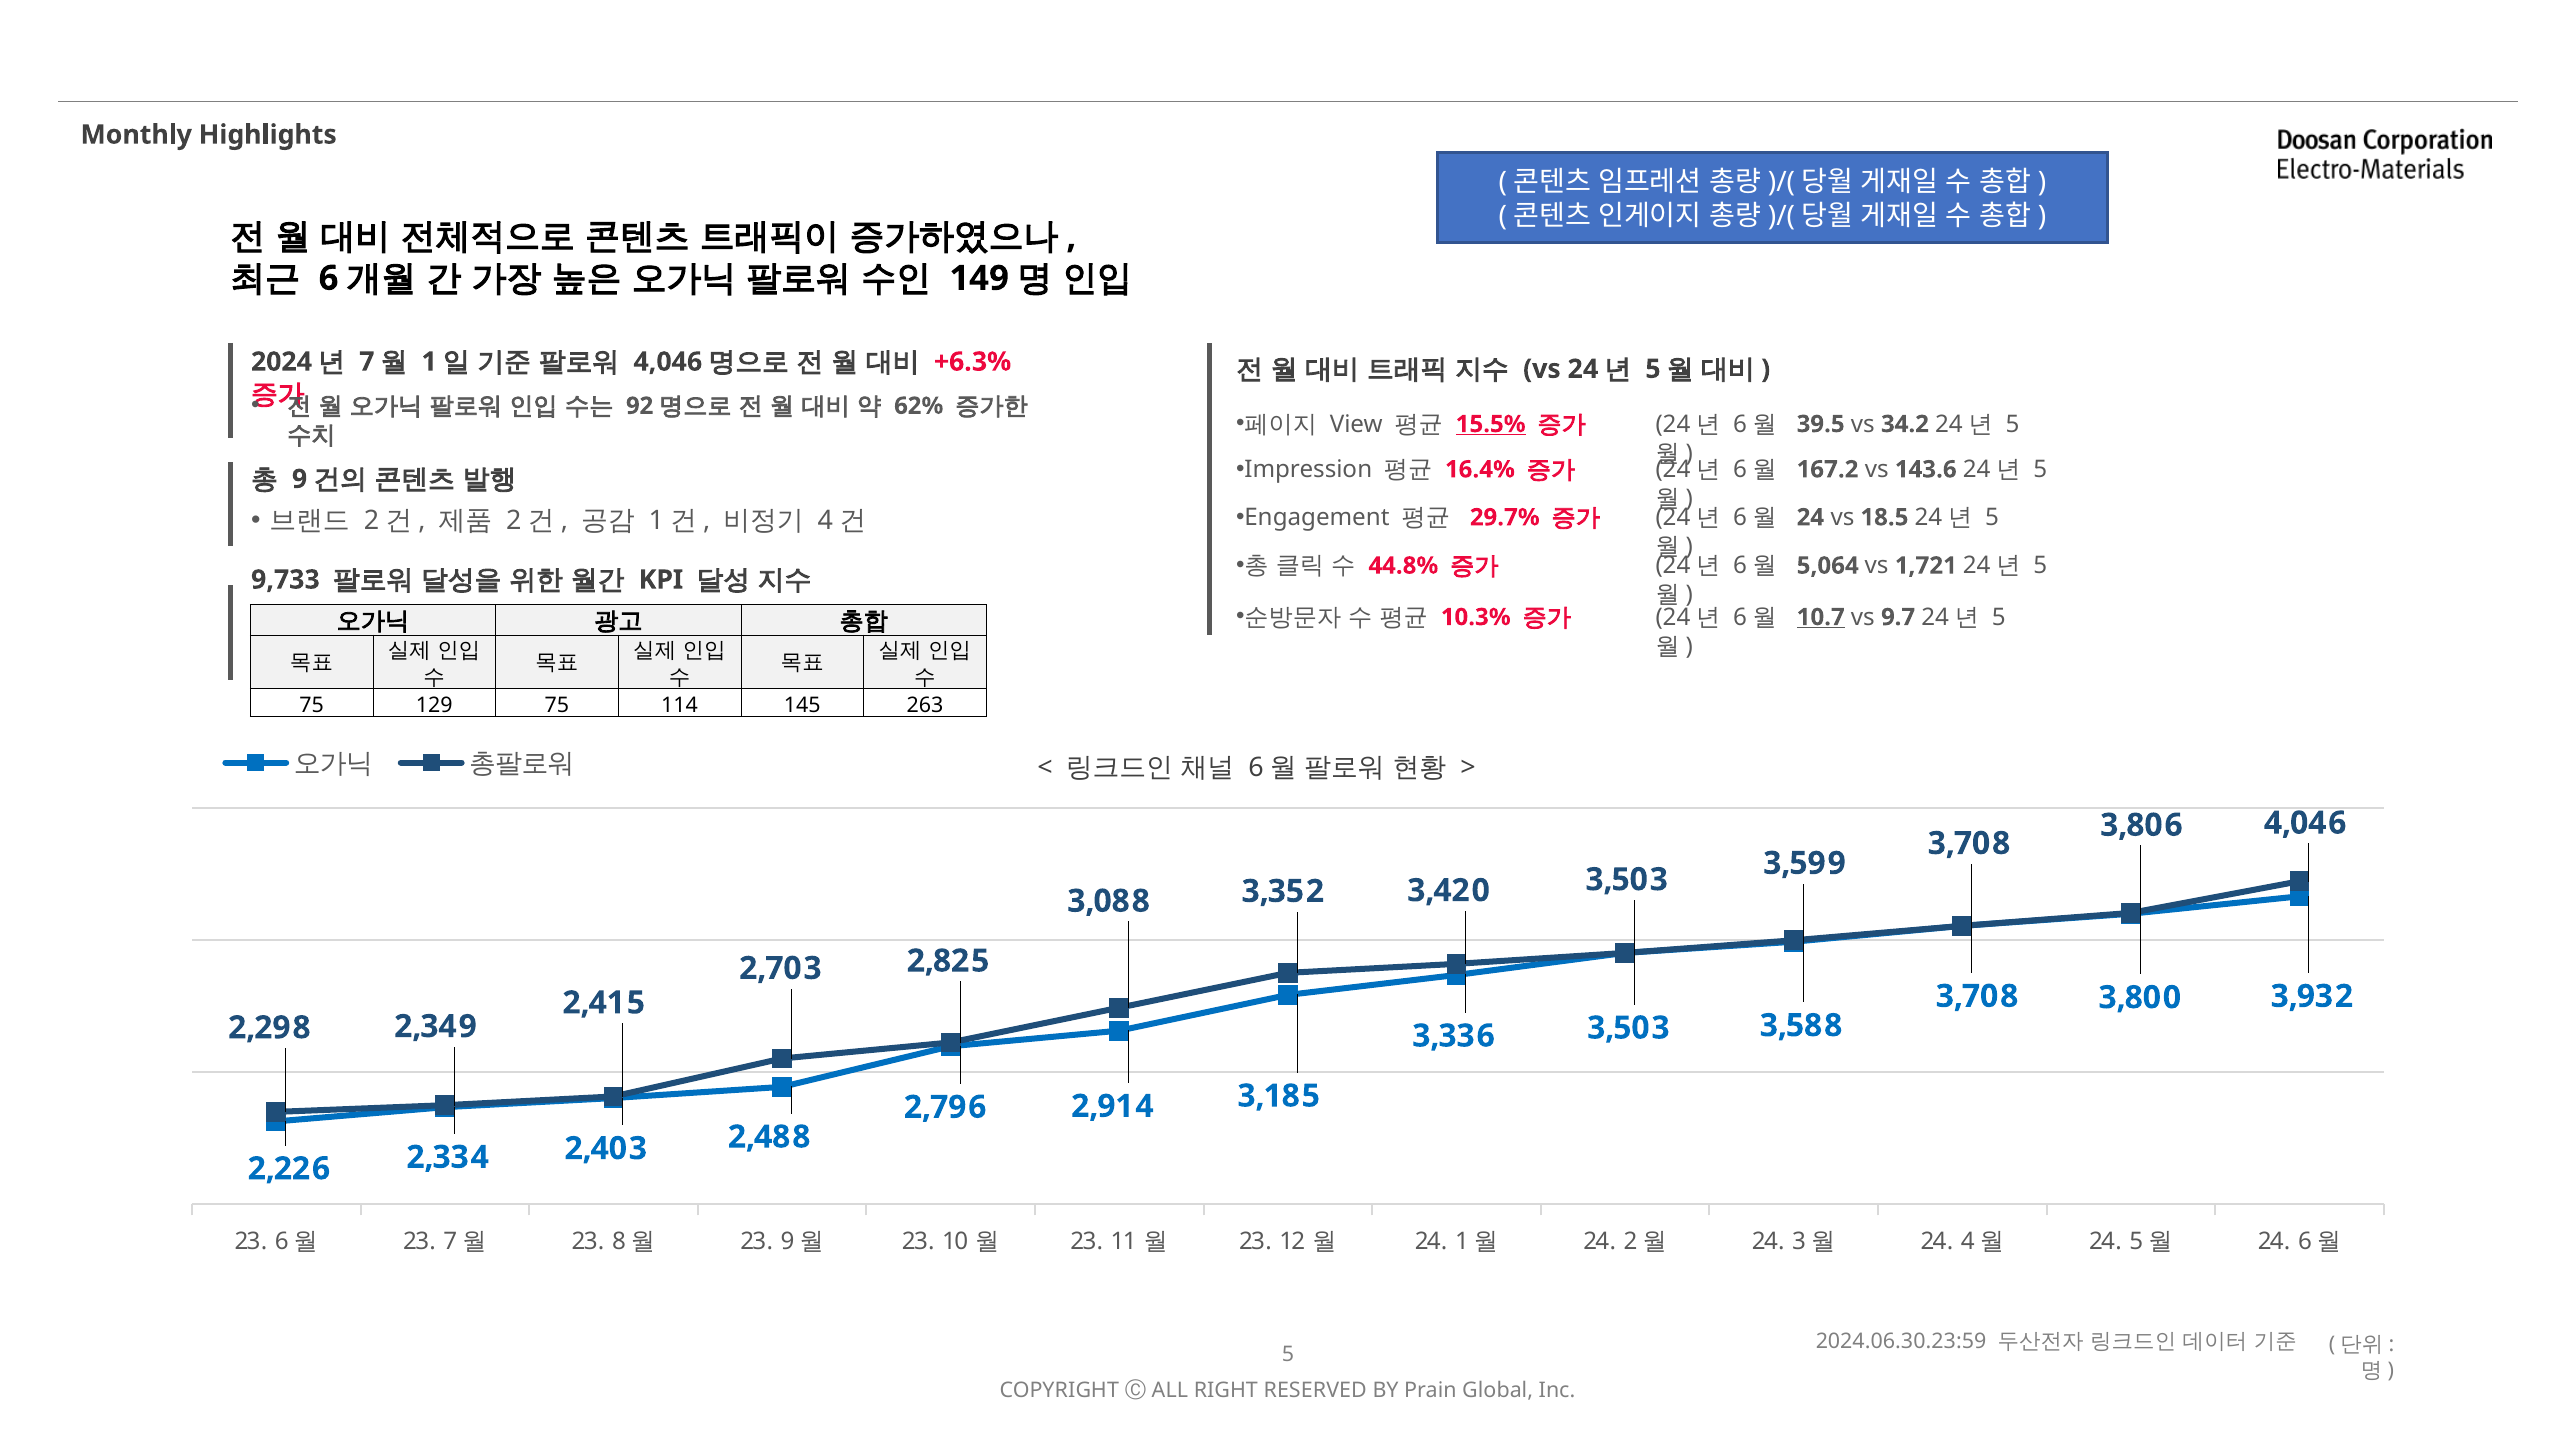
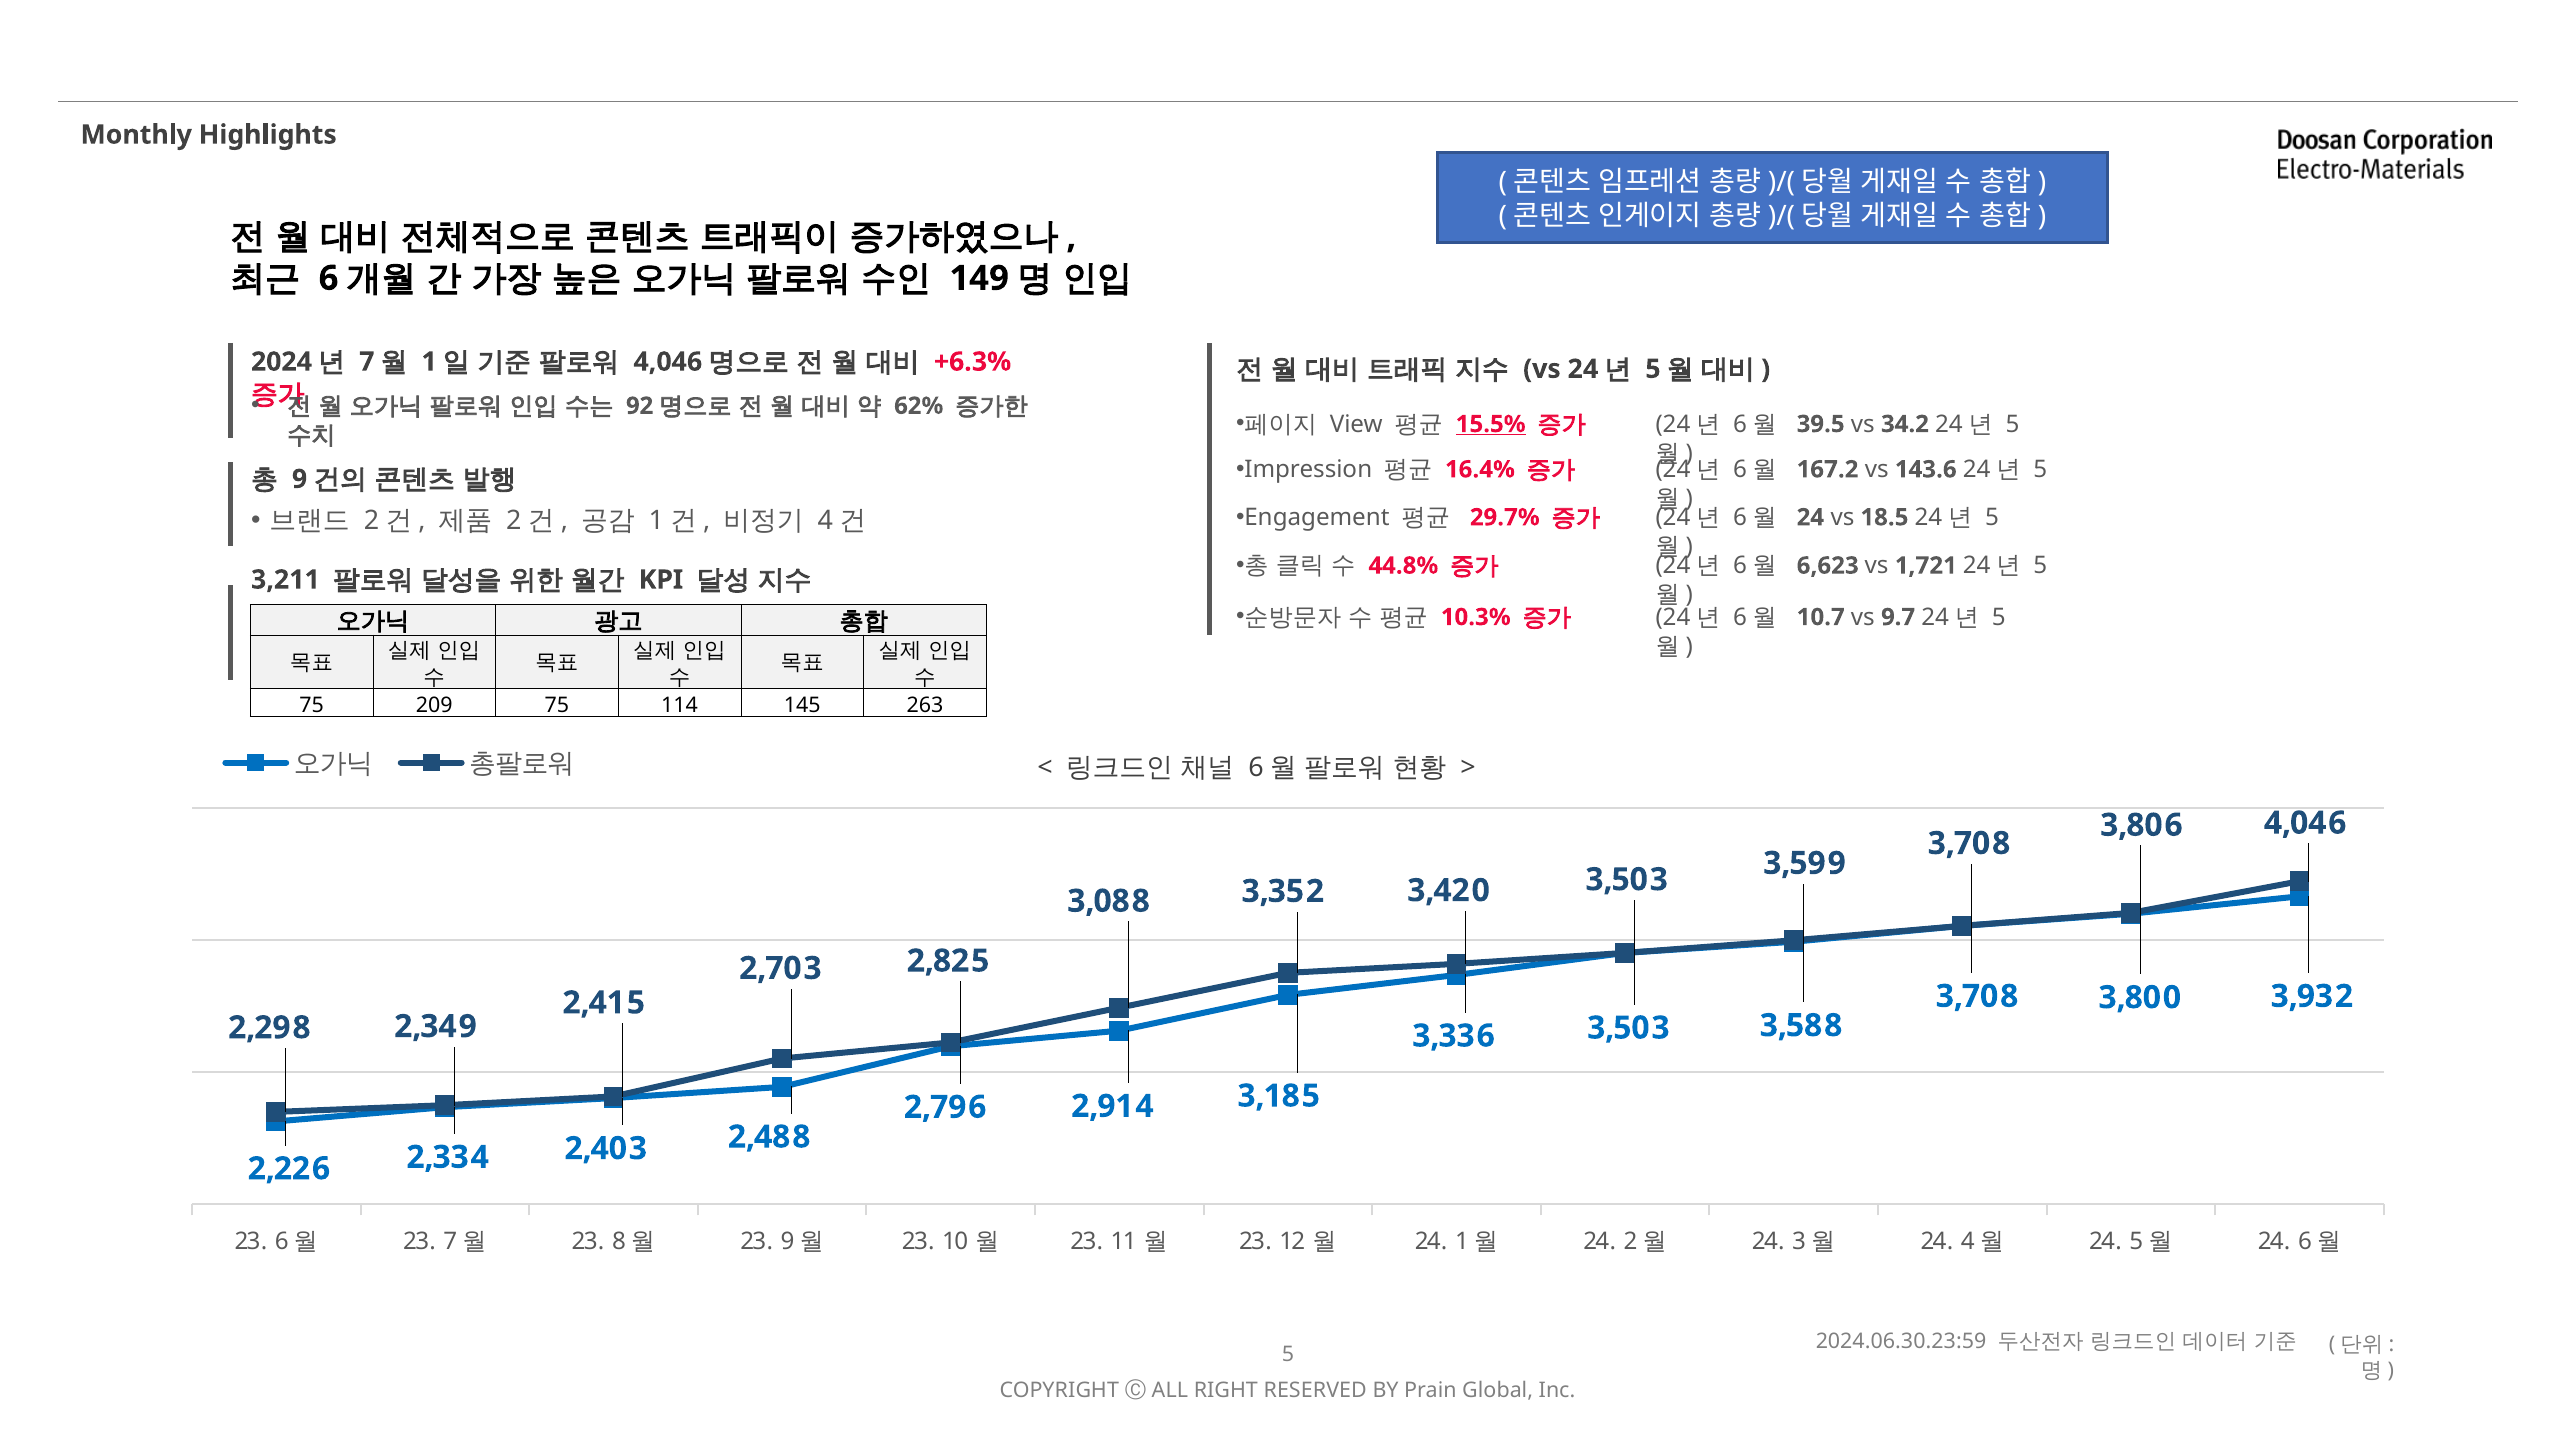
5,064: 5,064 -> 6,623
9,733: 9,733 -> 3,211
10.7 underline: present -> none
129: 129 -> 209
